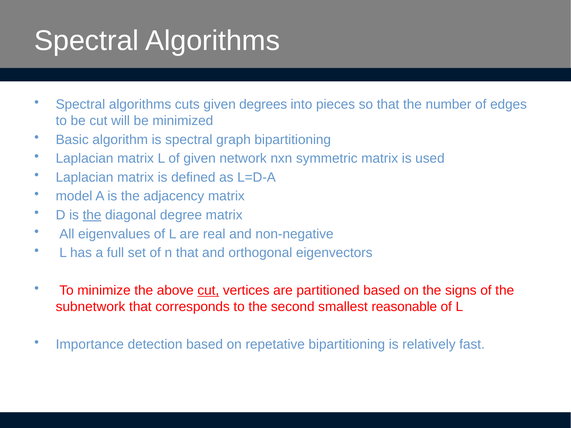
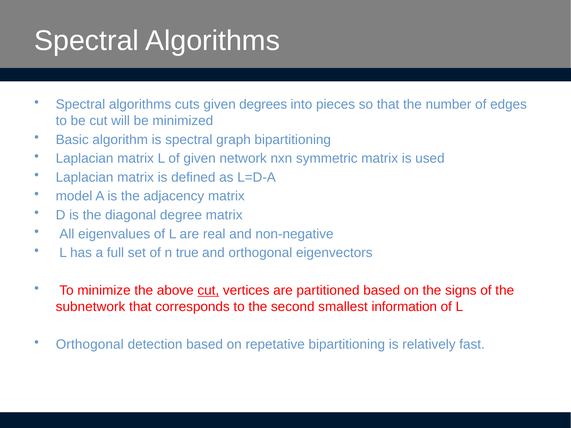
the at (92, 215) underline: present -> none
n that: that -> true
reasonable: reasonable -> information
Importance at (90, 345): Importance -> Orthogonal
